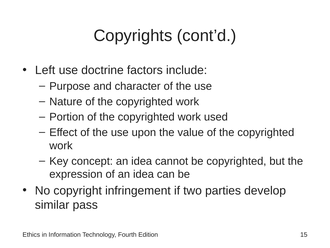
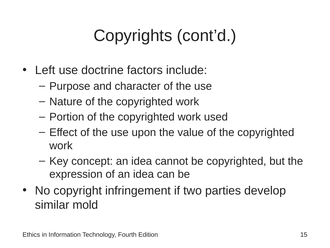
pass: pass -> mold
